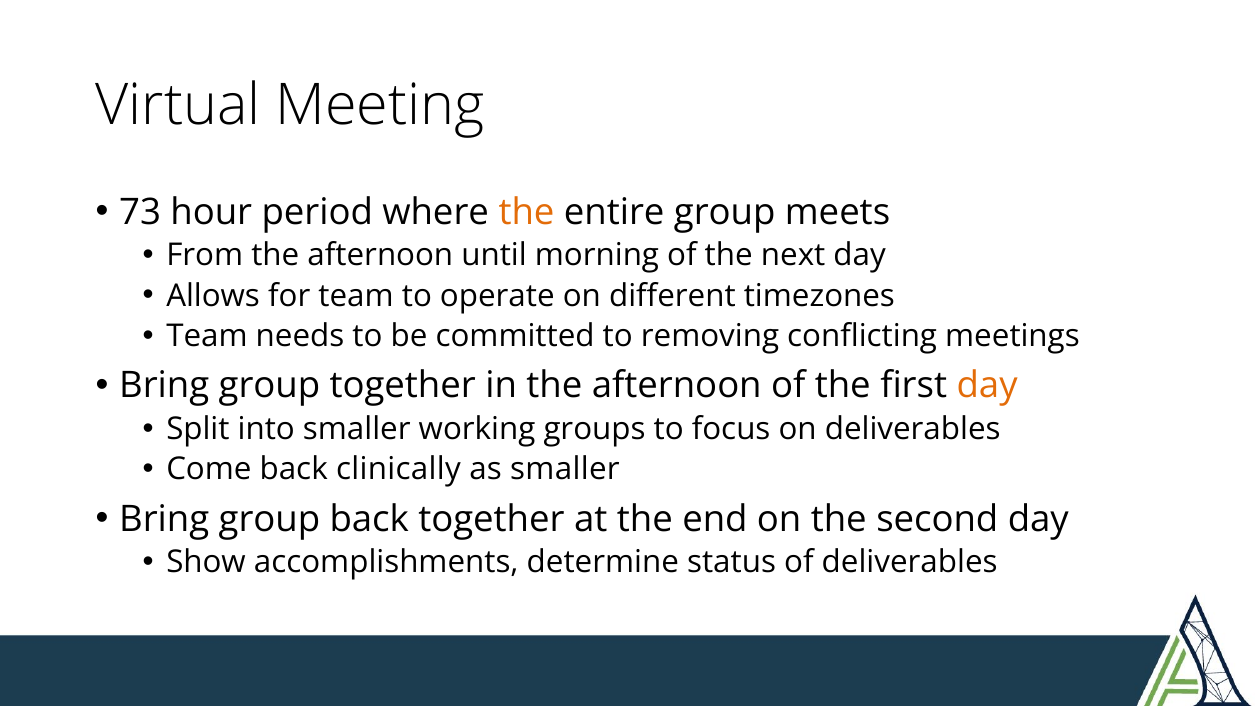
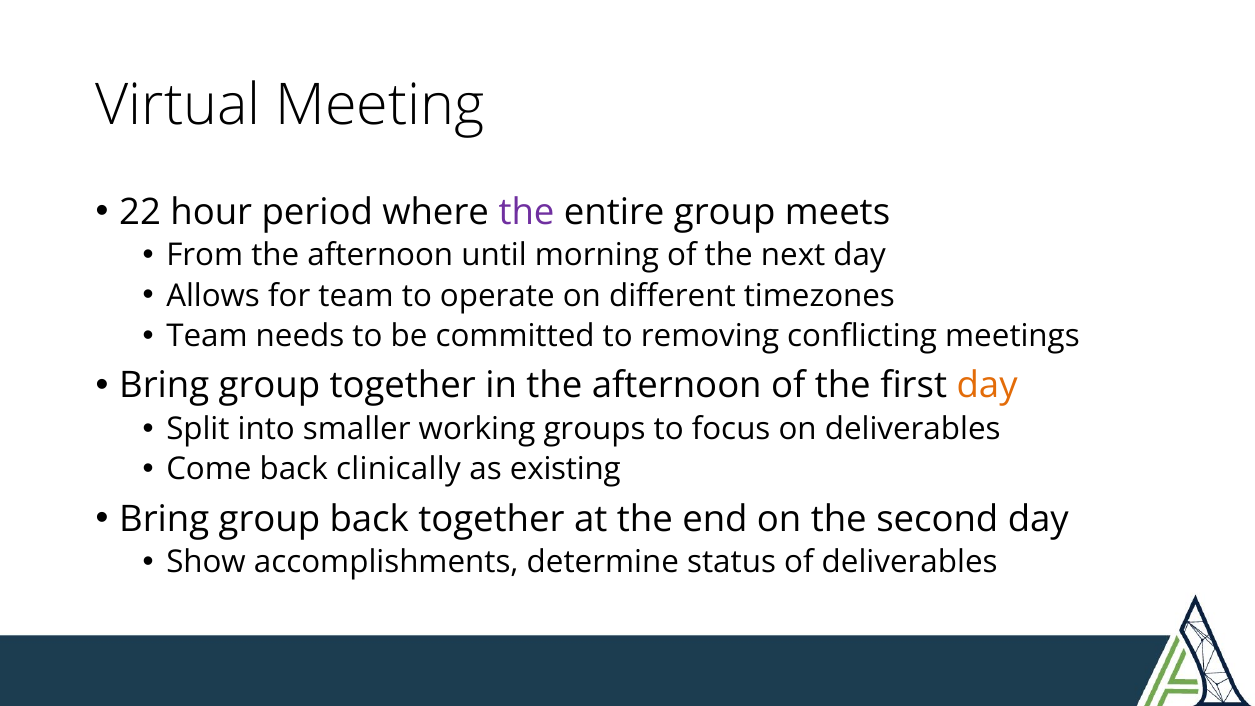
73: 73 -> 22
the at (526, 212) colour: orange -> purple
as smaller: smaller -> existing
